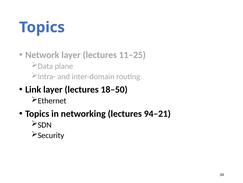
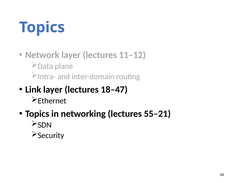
11–25: 11–25 -> 11–12
18–50: 18–50 -> 18–47
94–21: 94–21 -> 55–21
